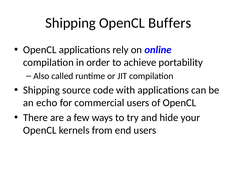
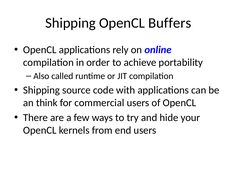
echo: echo -> think
